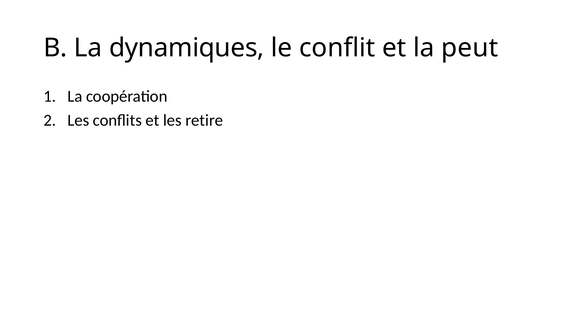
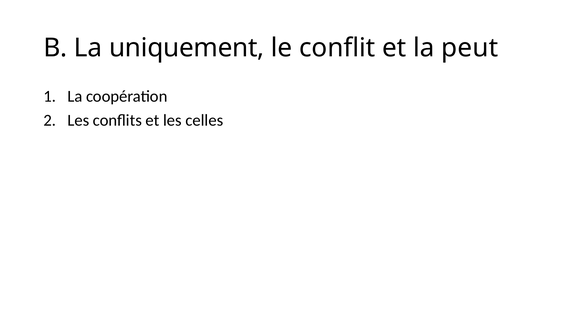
dynamiques: dynamiques -> uniquement
retire: retire -> celles
